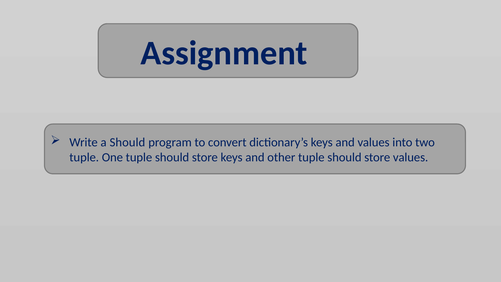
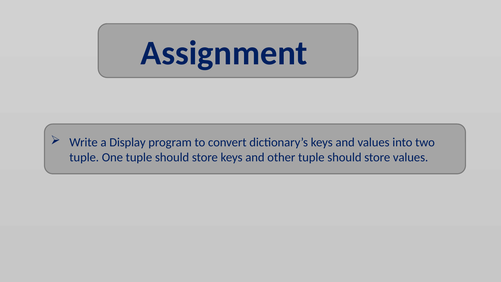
a Should: Should -> Display
